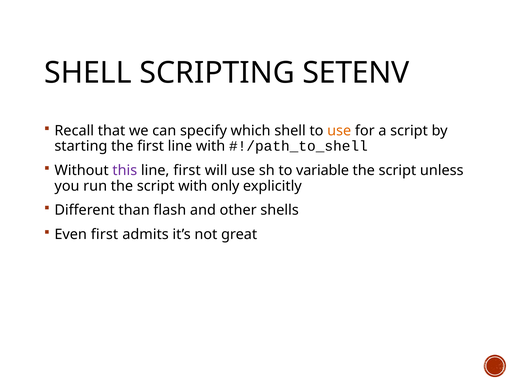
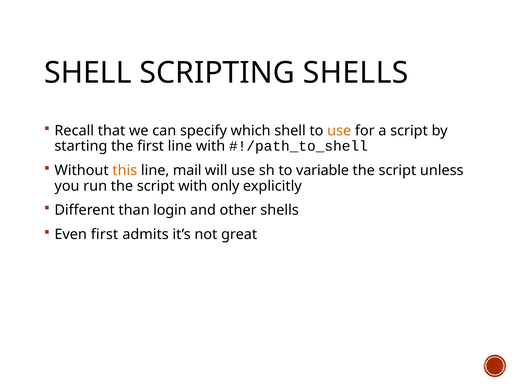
SCRIPTING SETENV: SETENV -> SHELLS
this colour: purple -> orange
line first: first -> mail
flash: flash -> login
